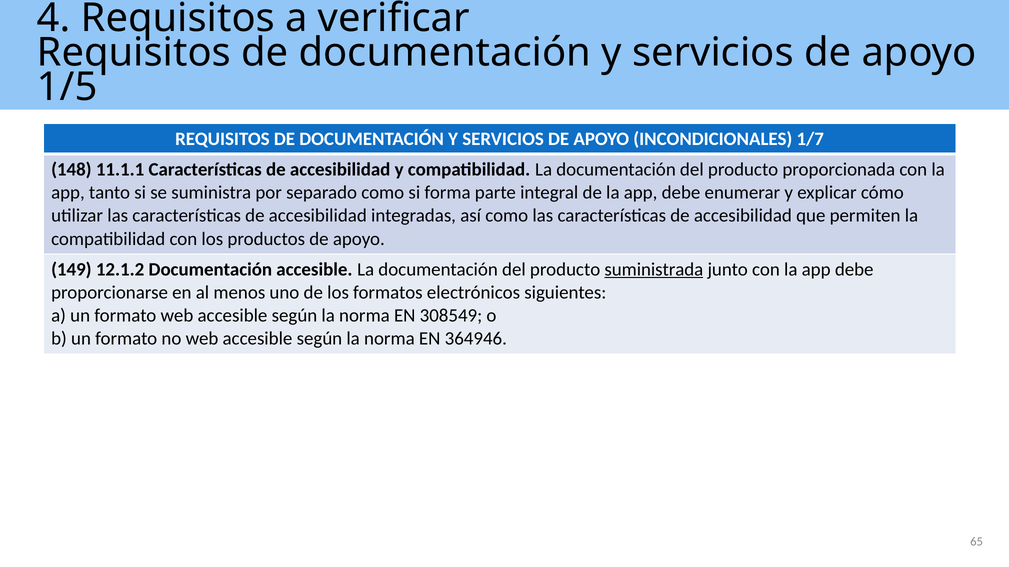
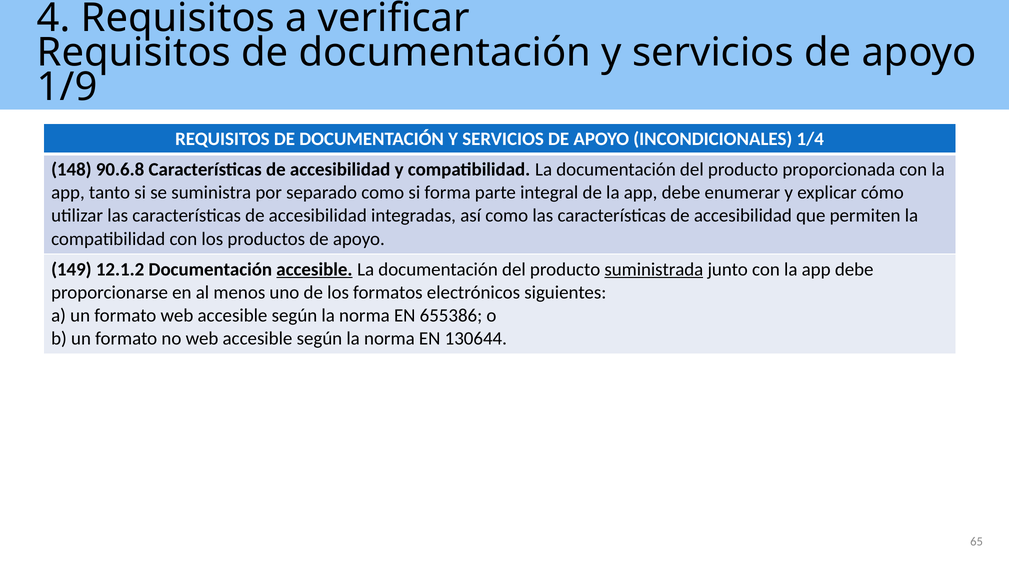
1/5: 1/5 -> 1/9
1/7: 1/7 -> 1/4
11.1.1: 11.1.1 -> 90.6.8
accesible at (314, 270) underline: none -> present
308549: 308549 -> 655386
364946: 364946 -> 130644
